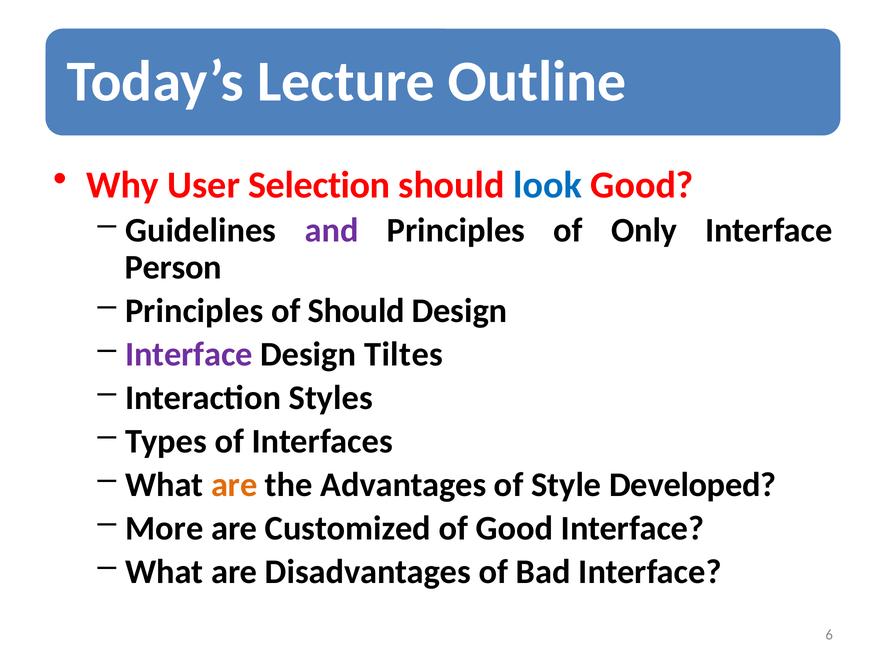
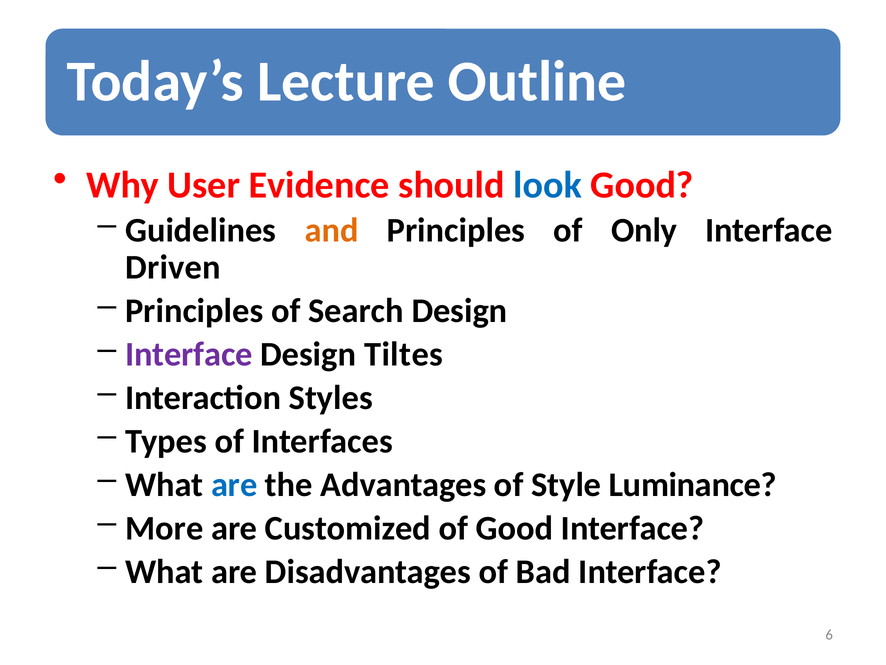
Selection: Selection -> Evidence
and colour: purple -> orange
Person: Person -> Driven
of Should: Should -> Search
are at (234, 484) colour: orange -> blue
Developed: Developed -> Luminance
